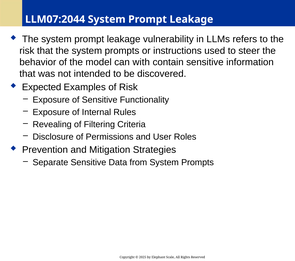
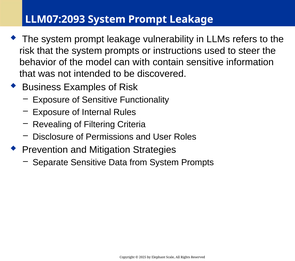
LLM07:2044: LLM07:2044 -> LLM07:2093
Expected: Expected -> Business
